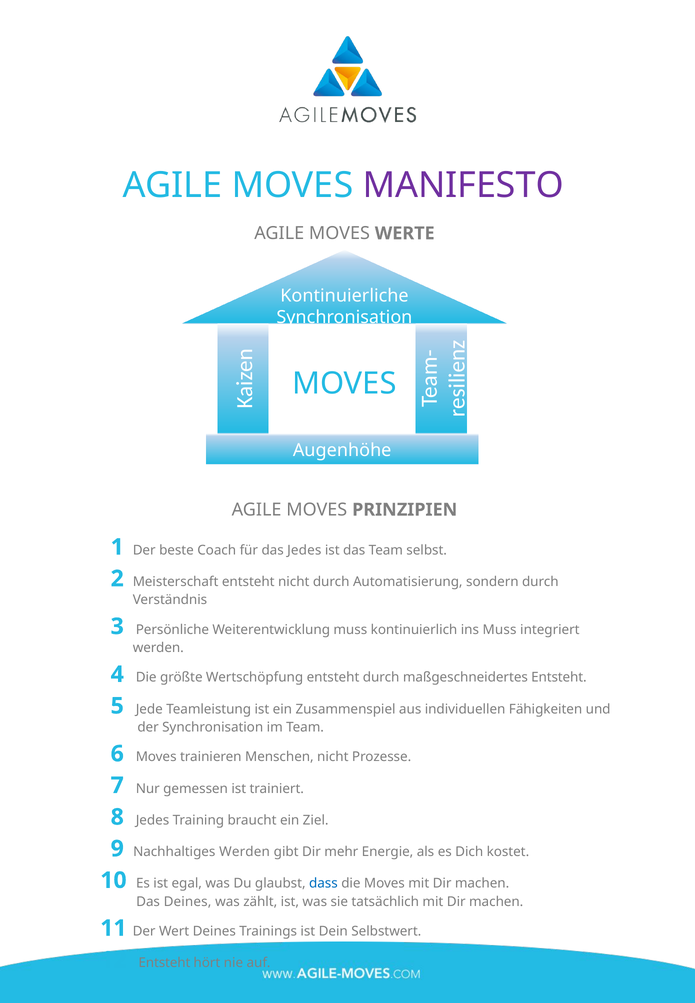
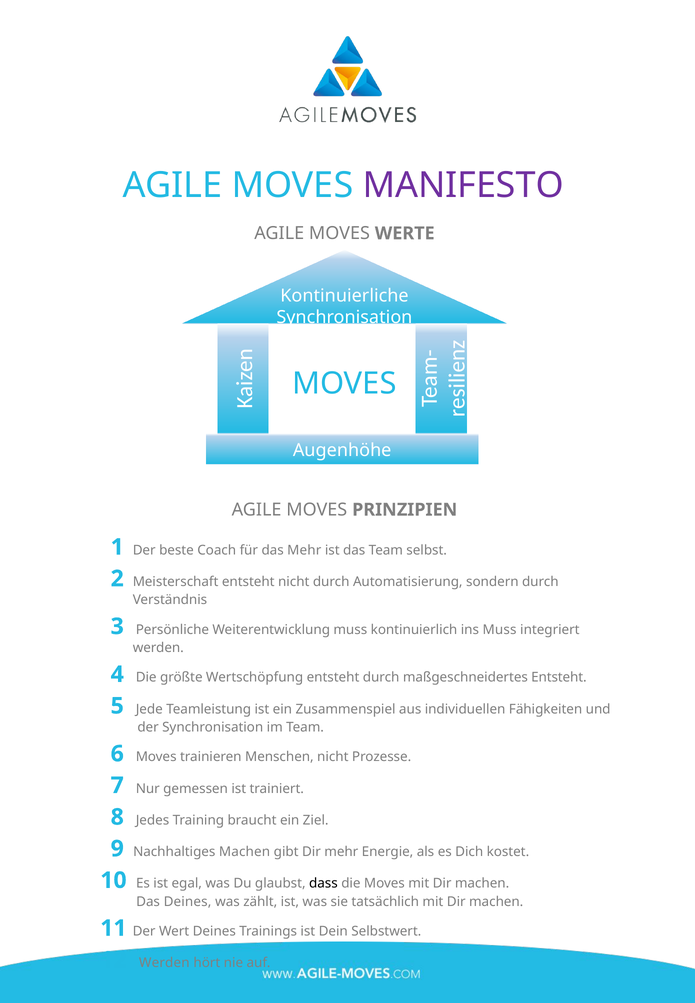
das Jedes: Jedes -> Mehr
Nachhaltiges Werden: Werden -> Machen
dass colour: blue -> black
12 Entsteht: Entsteht -> Werden
